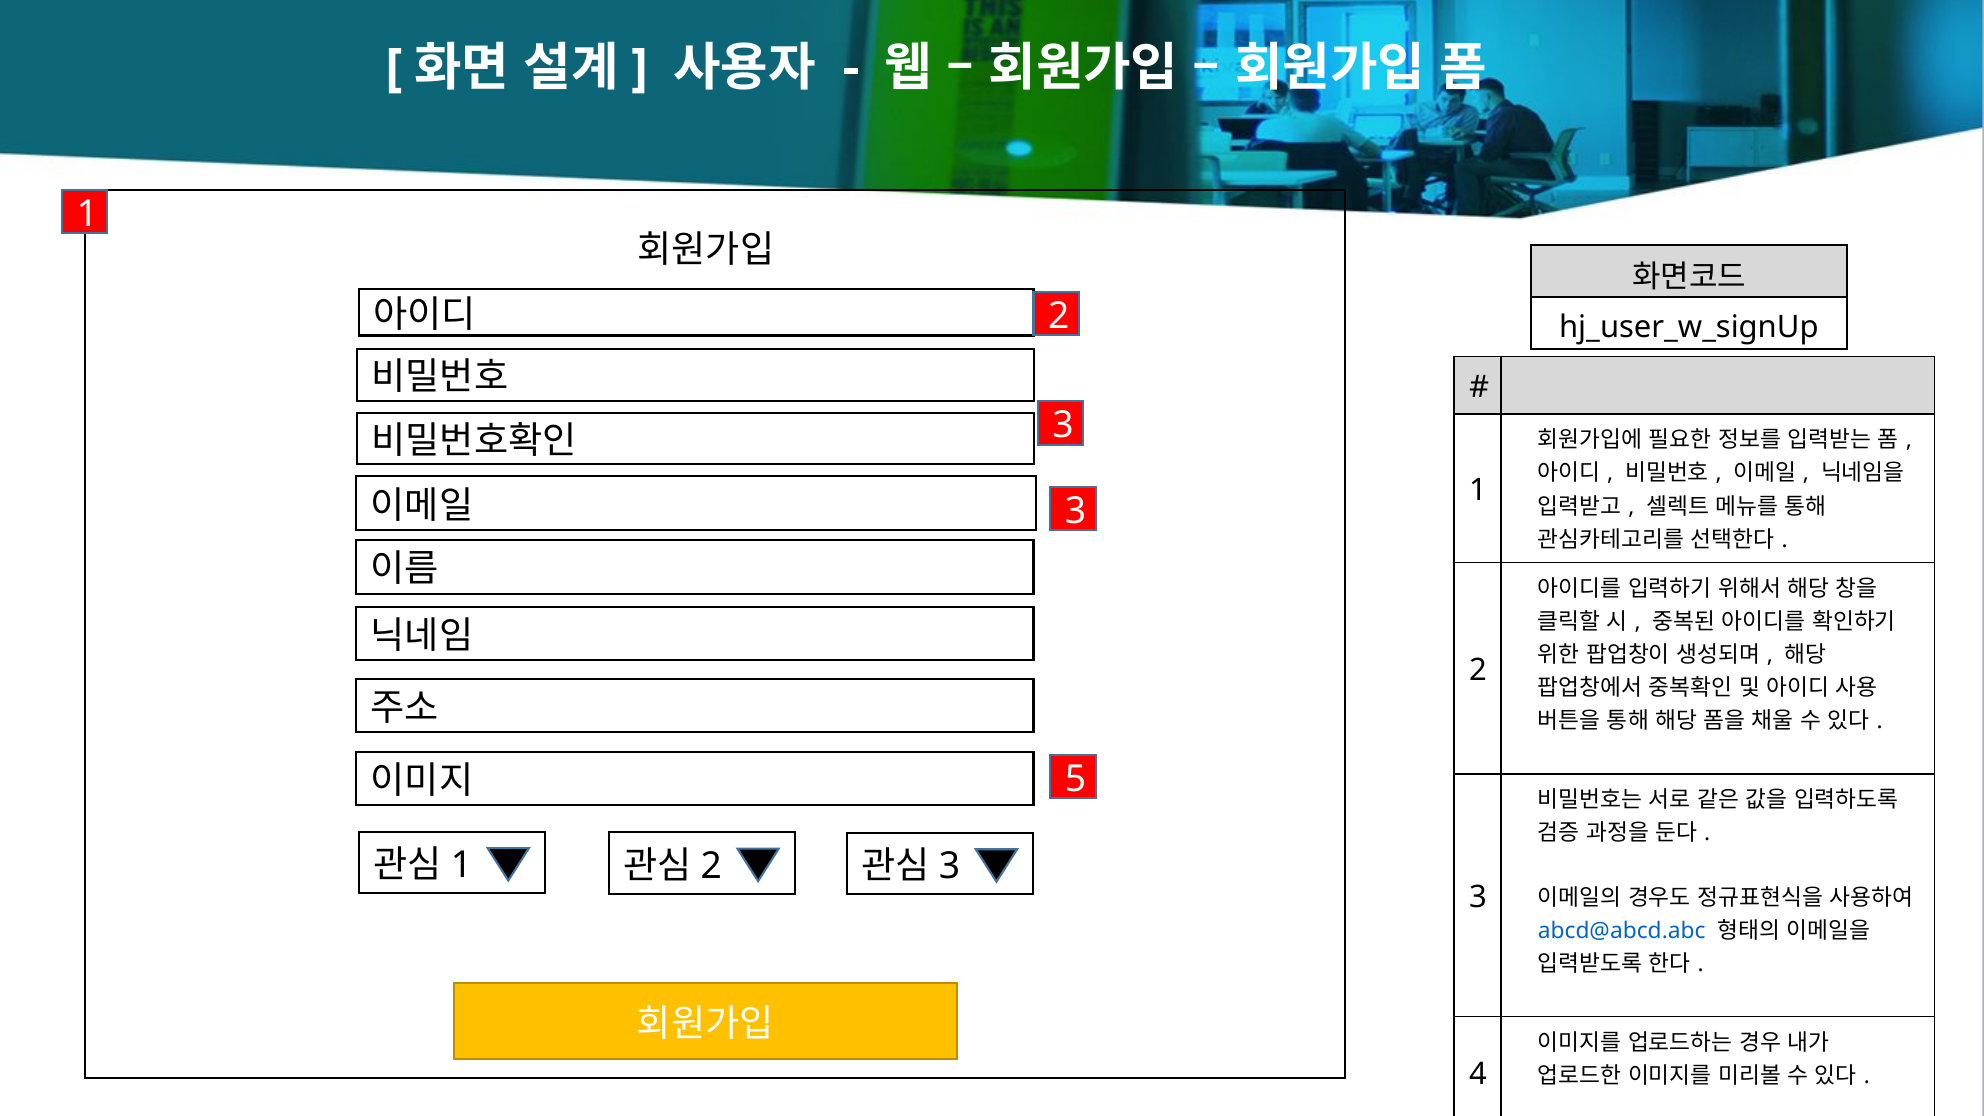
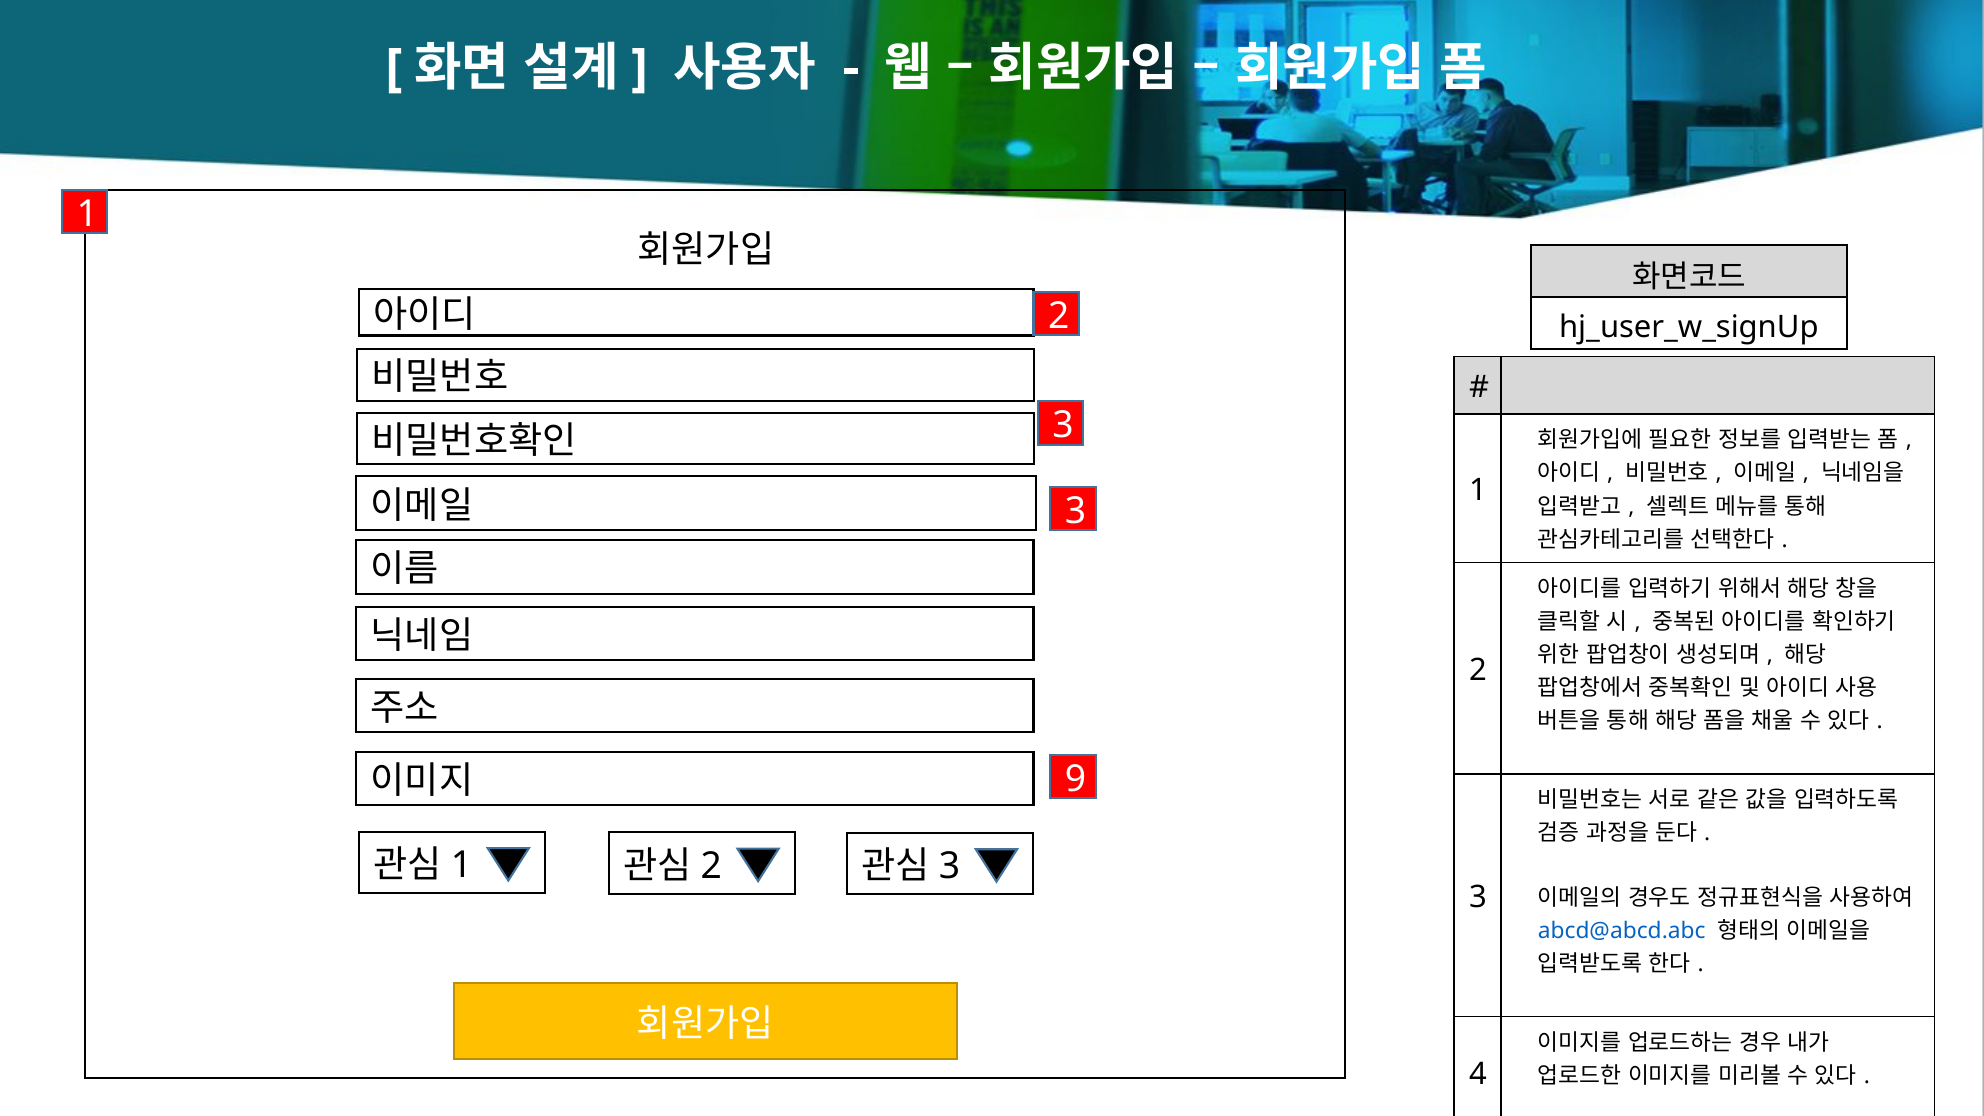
5: 5 -> 9
